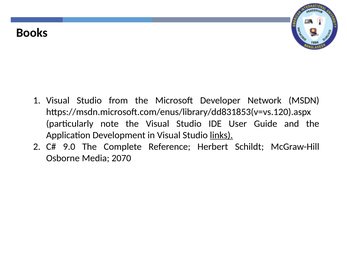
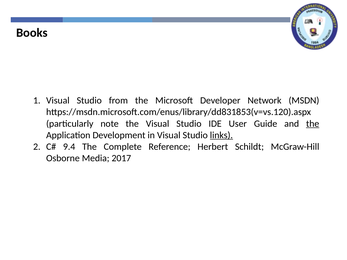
the at (313, 124) underline: none -> present
9.0: 9.0 -> 9.4
2070: 2070 -> 2017
